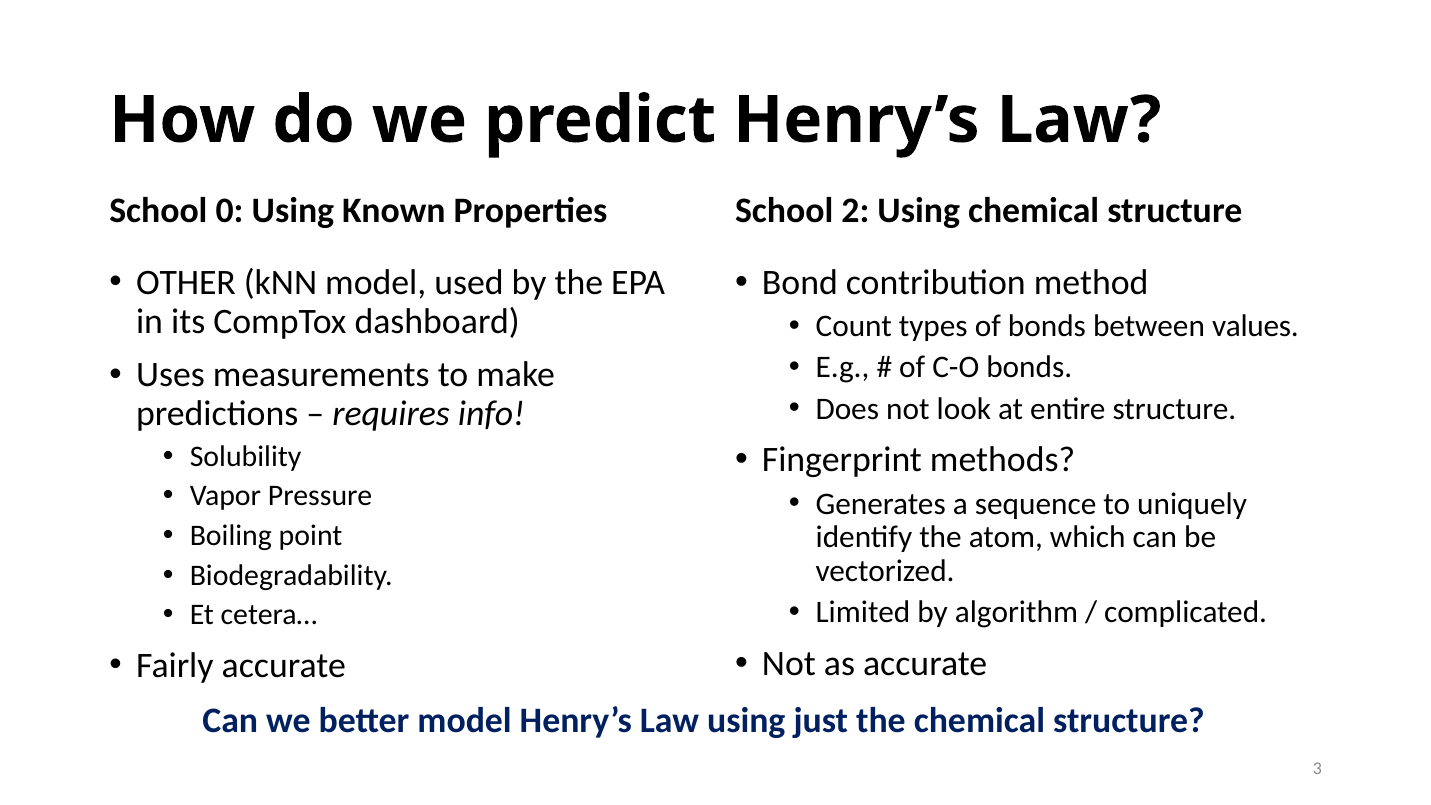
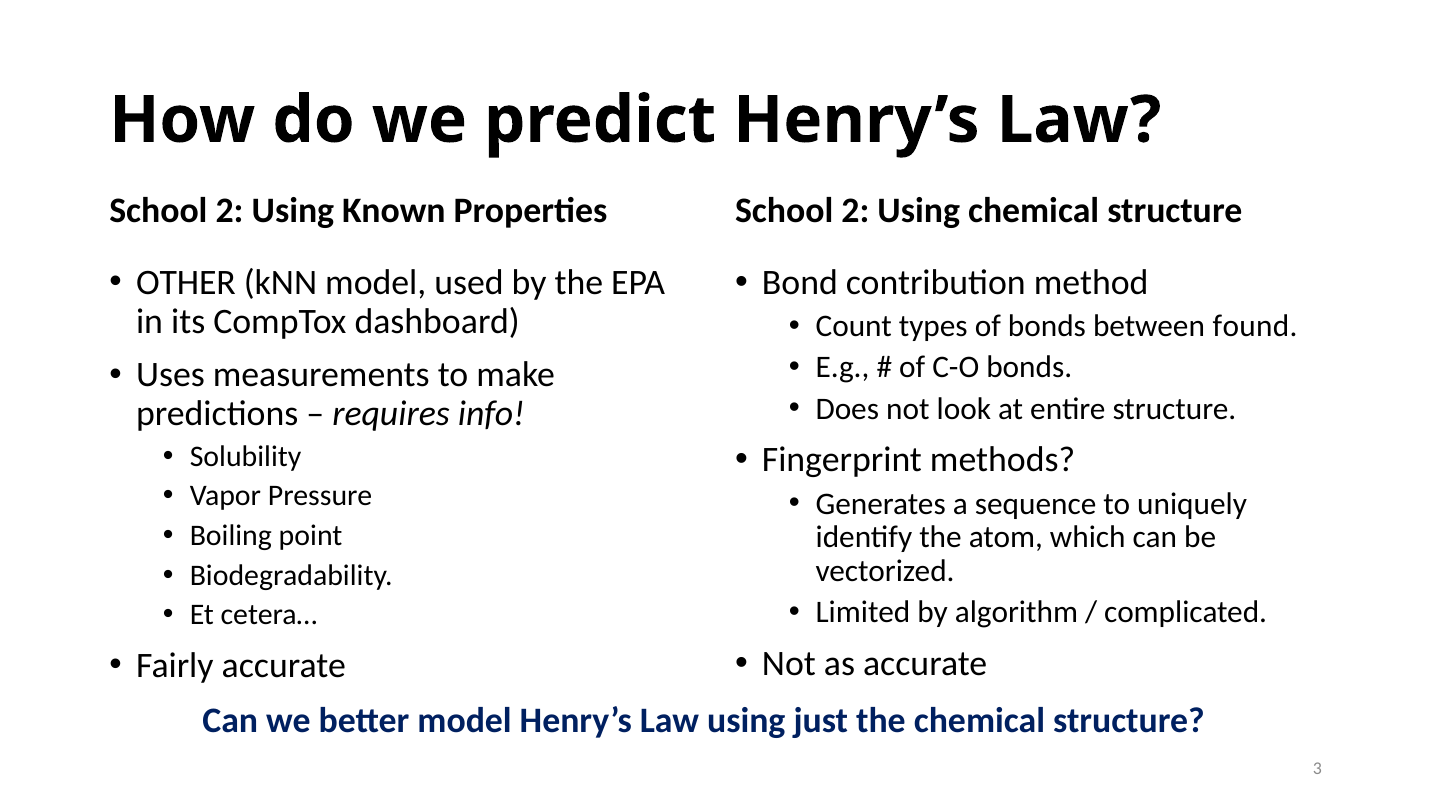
0 at (230, 211): 0 -> 2
values: values -> found
